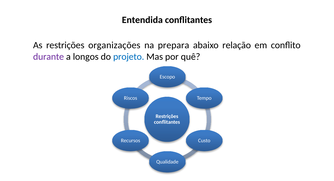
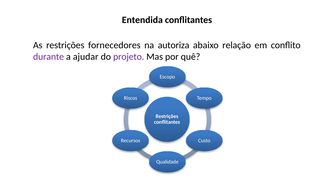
organizações: organizações -> fornecedores
prepara: prepara -> autoriza
longos: longos -> ajudar
projeto colour: blue -> purple
